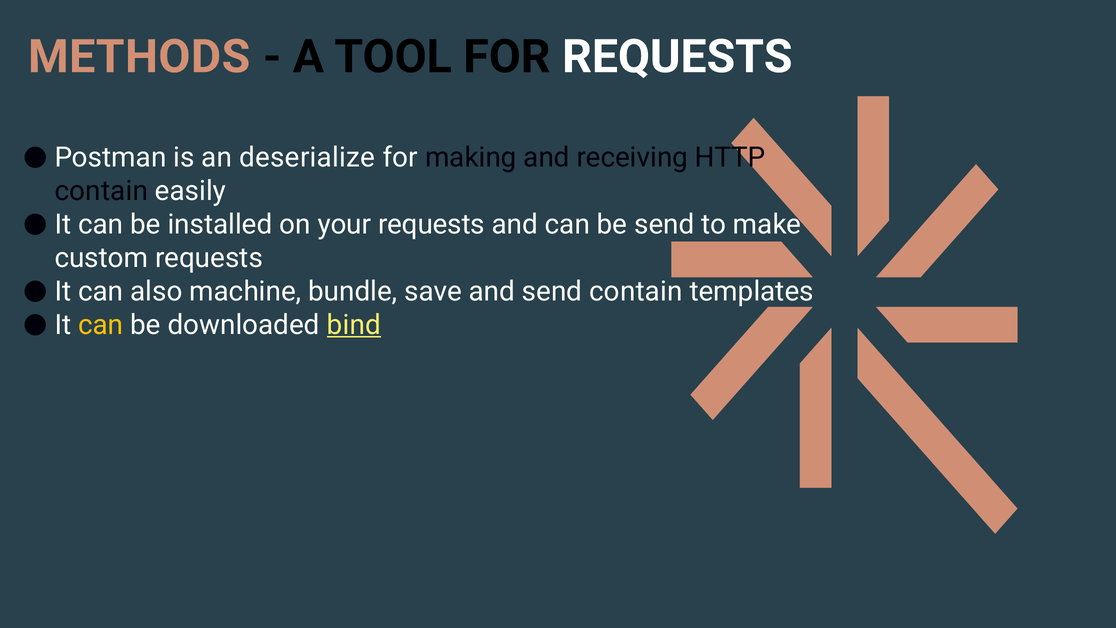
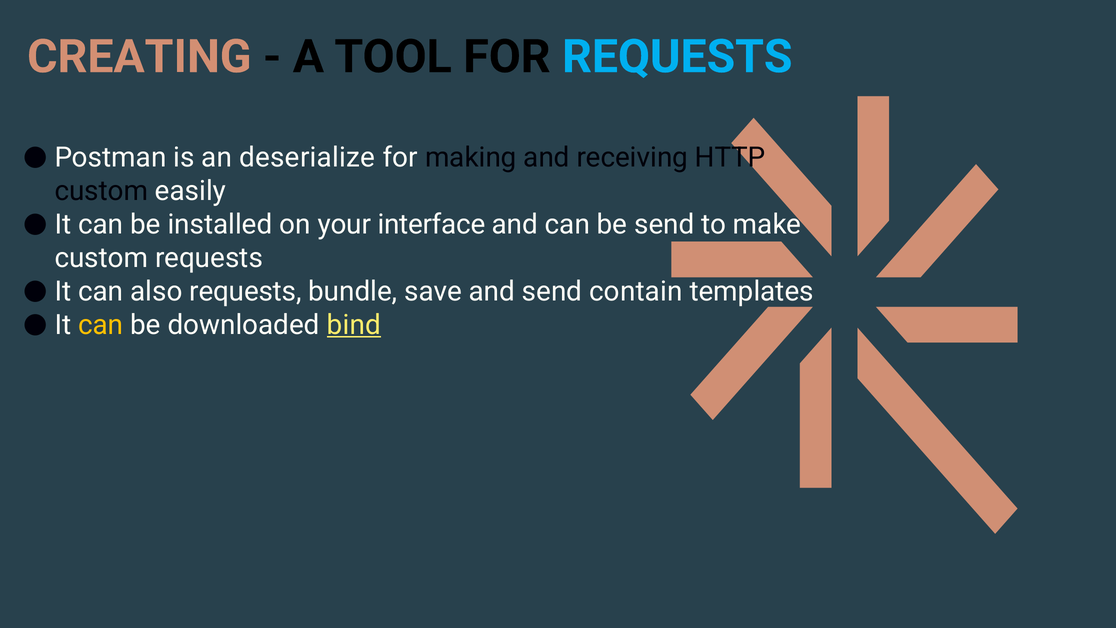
METHODS: METHODS -> CREATING
REQUESTS at (677, 57) colour: white -> light blue
contain at (101, 191): contain -> custom
your requests: requests -> interface
also machine: machine -> requests
